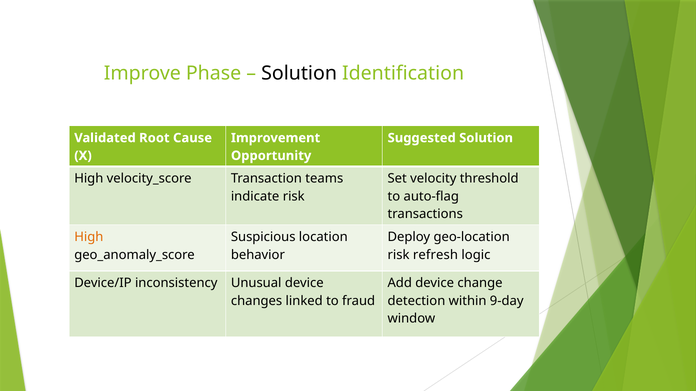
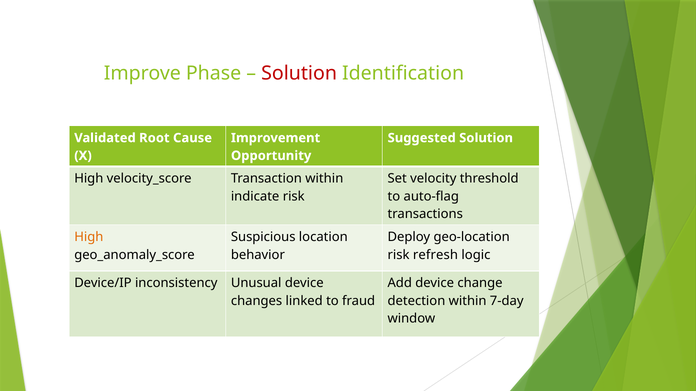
Solution at (299, 73) colour: black -> red
Transaction teams: teams -> within
9-day: 9-day -> 7-day
